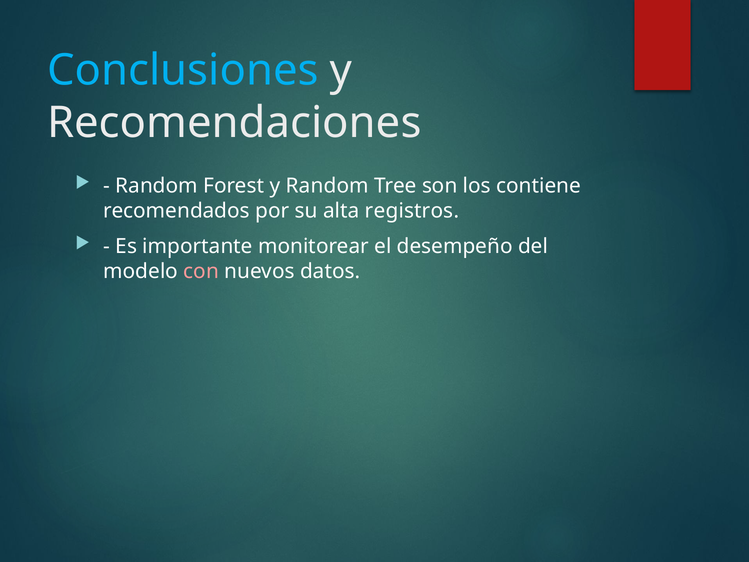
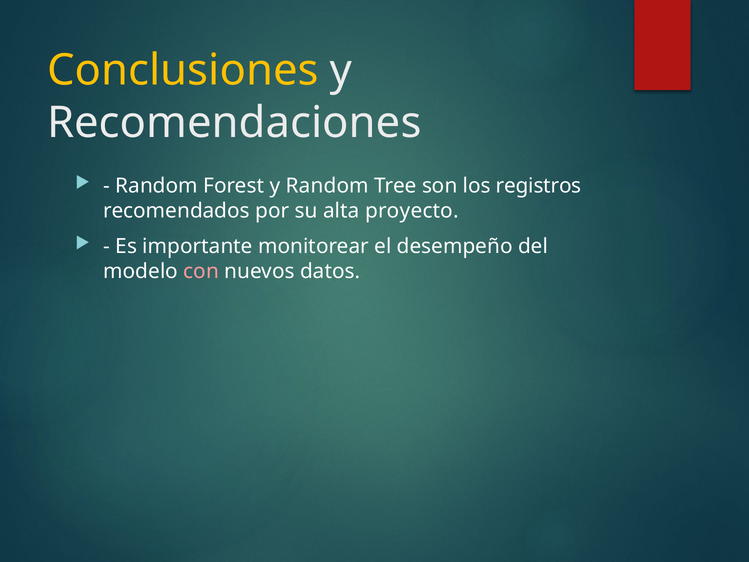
Conclusiones colour: light blue -> yellow
contiene: contiene -> registros
registros: registros -> proyecto
